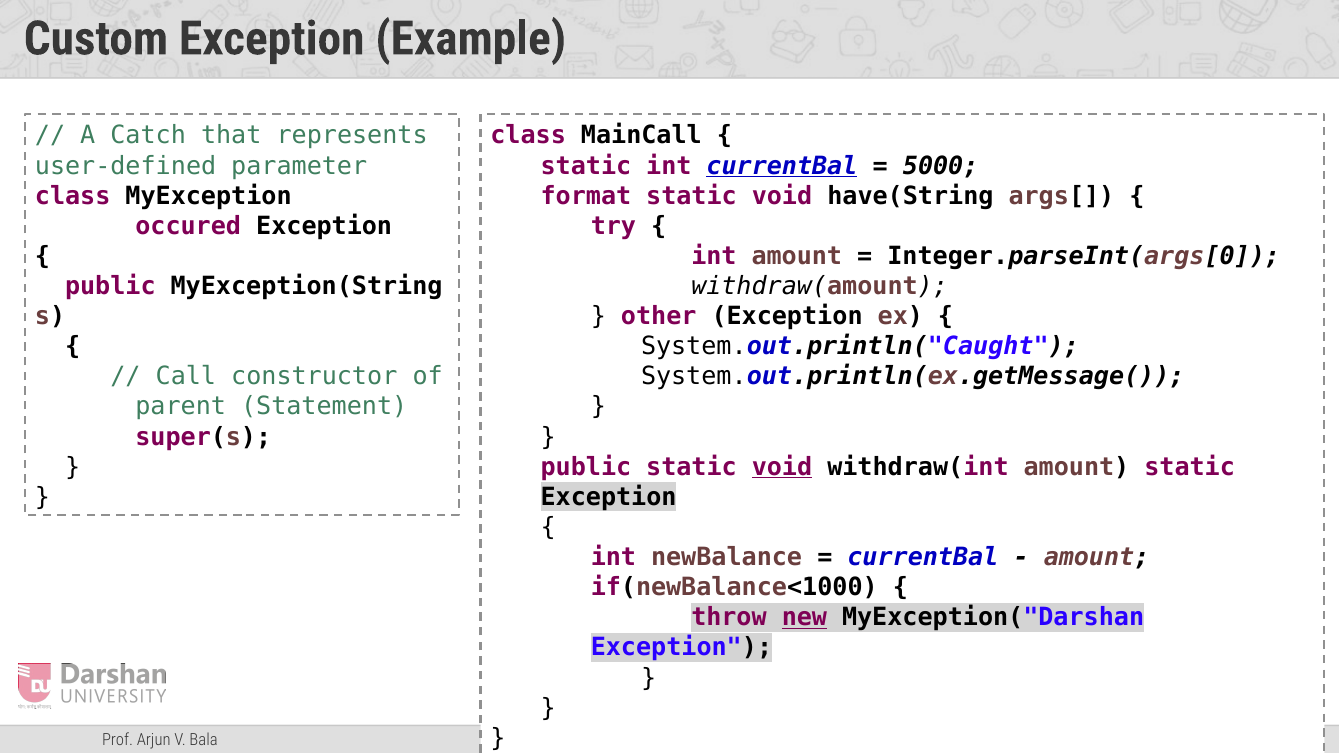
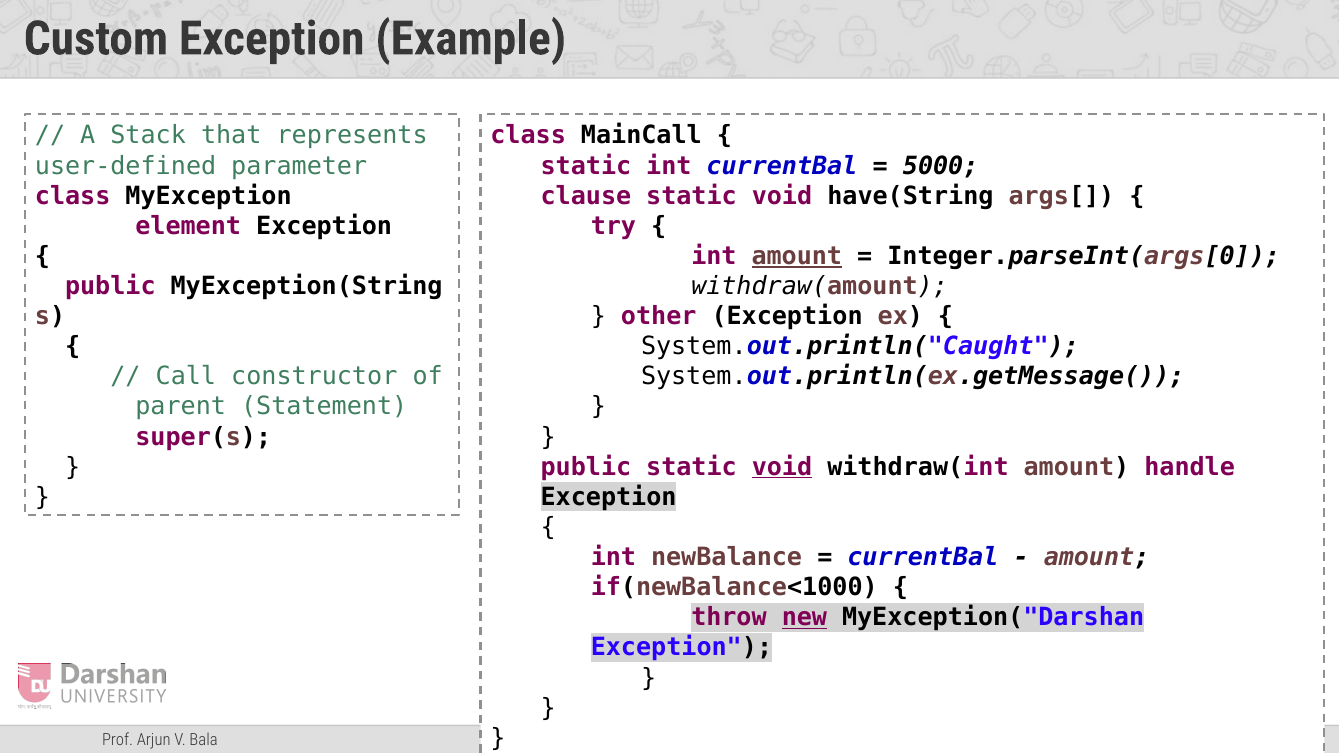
Catch: Catch -> Stack
currentBal at (782, 166) underline: present -> none
format: format -> clause
occured: occured -> element
amount at (797, 256) underline: none -> present
amount static: static -> handle
